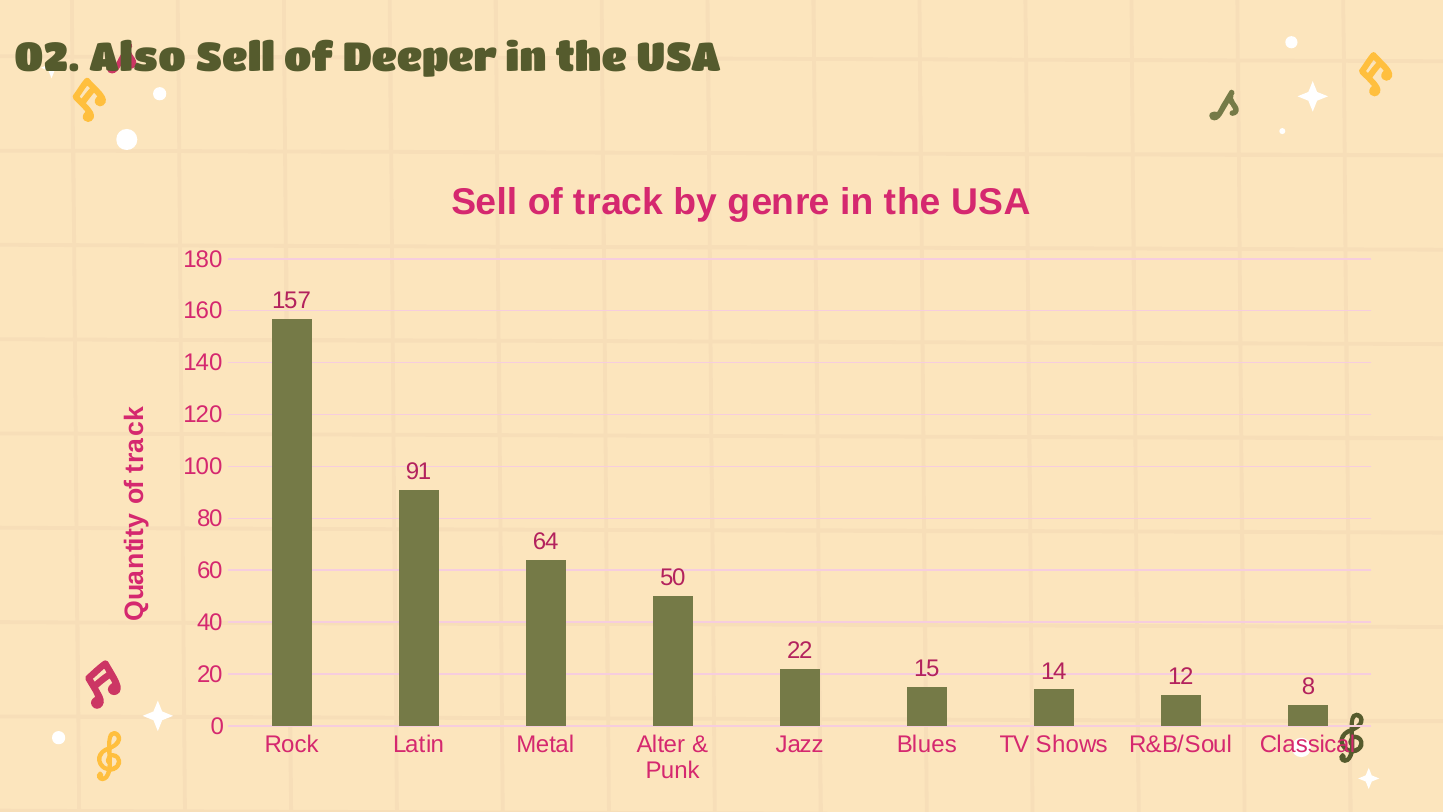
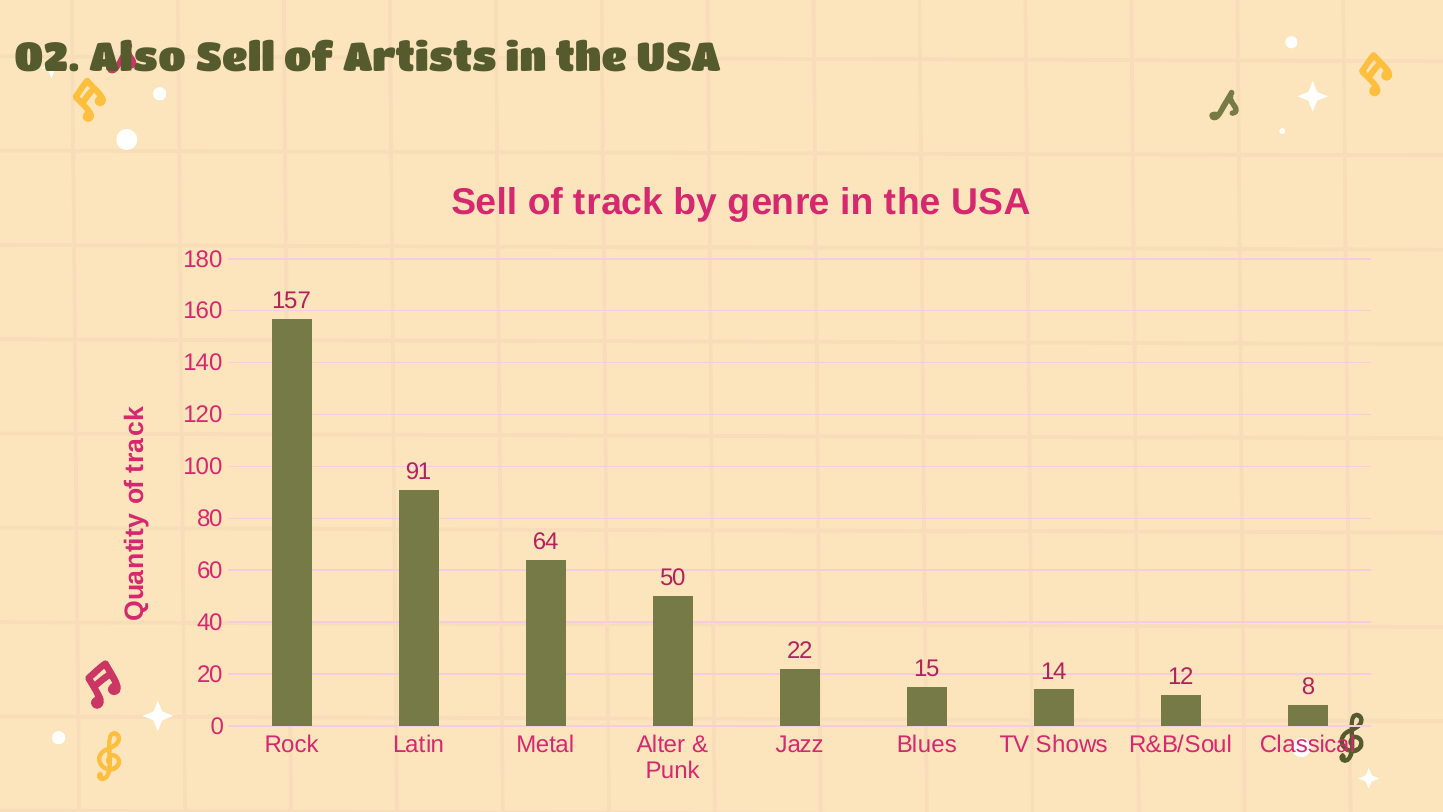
Deeper: Deeper -> Artists
